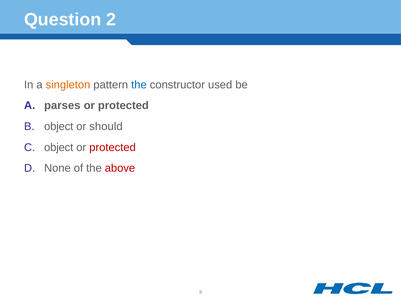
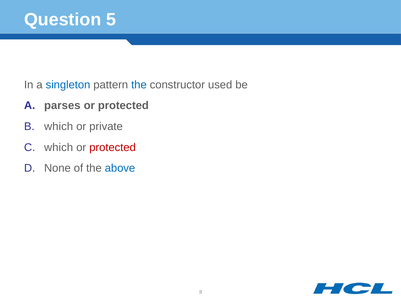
2: 2 -> 5
singleton colour: orange -> blue
object at (59, 127): object -> which
should: should -> private
object at (59, 148): object -> which
above colour: red -> blue
